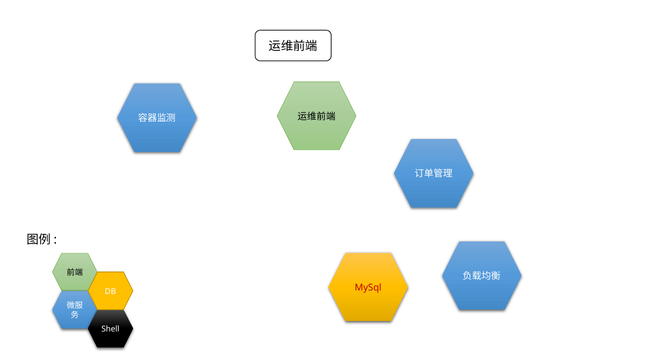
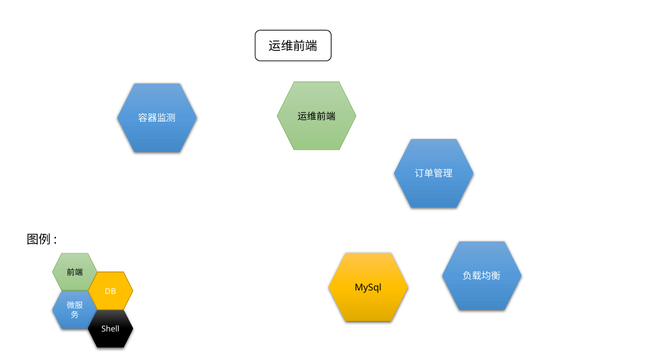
MySql colour: red -> black
